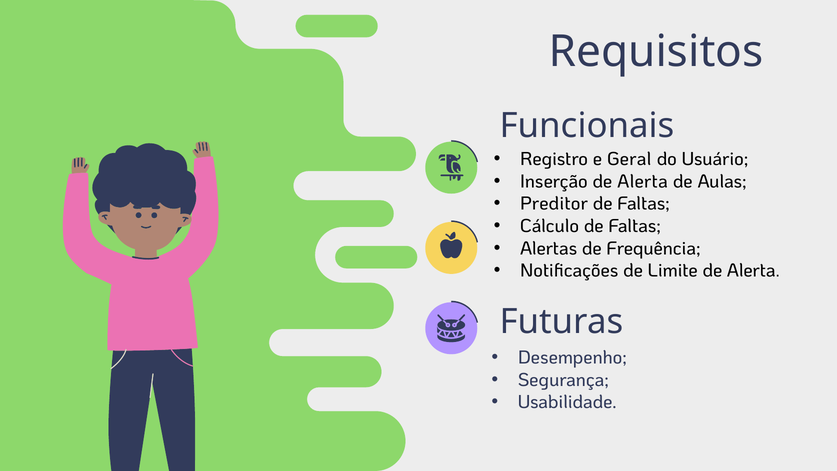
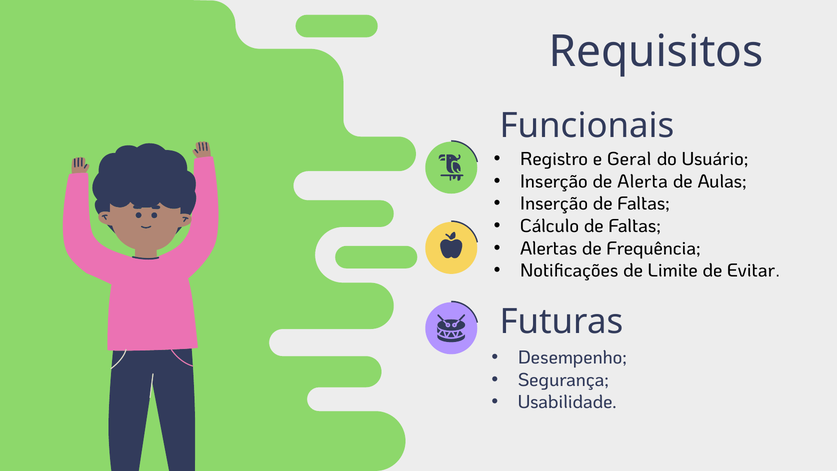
Preditor at (554, 204): Preditor -> Inserção
Limite de Alerta: Alerta -> Evitar
